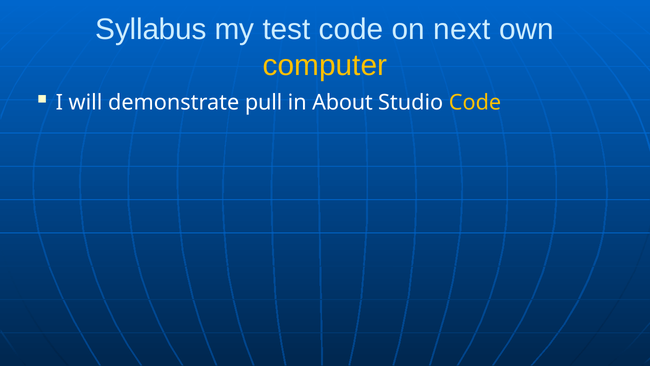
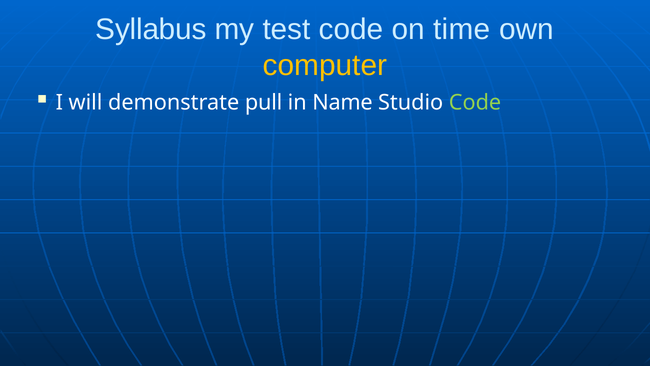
next: next -> time
About: About -> Name
Code at (475, 102) colour: yellow -> light green
